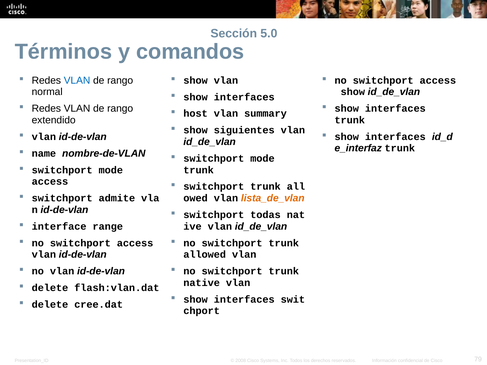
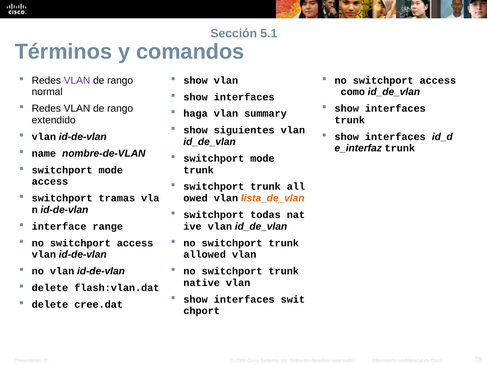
5.0: 5.0 -> 5.1
VLAN at (77, 80) colour: blue -> purple
show at (353, 92): show -> como
host: host -> haga
admite: admite -> tramas
